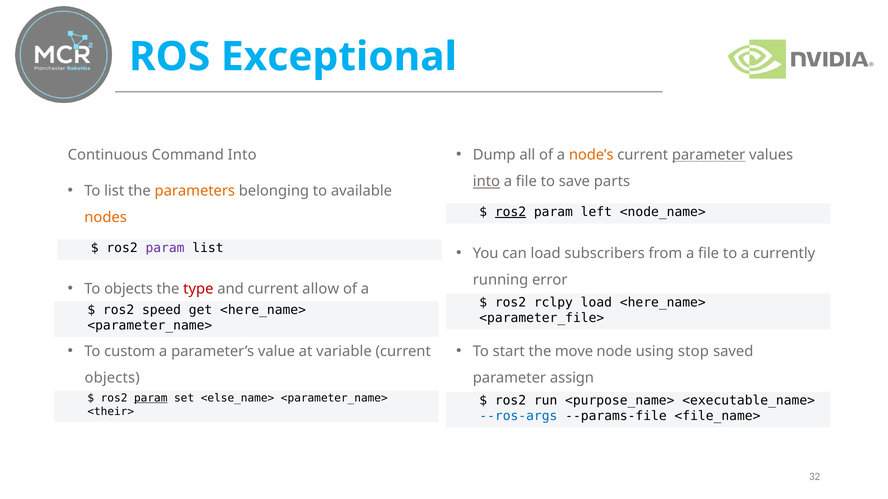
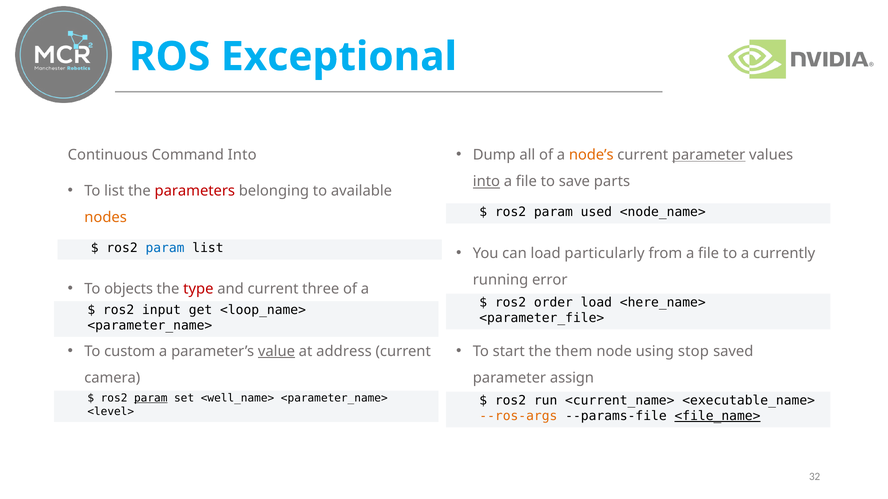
parameters colour: orange -> red
ros2 at (511, 212) underline: present -> none
left: left -> used
param at (165, 248) colour: purple -> blue
subscribers: subscribers -> particularly
allow: allow -> three
rclpy: rclpy -> order
speed: speed -> input
get <here_name>: <here_name> -> <loop_name>
value underline: none -> present
variable: variable -> address
move: move -> them
objects at (112, 378): objects -> camera
<else_name>: <else_name> -> <well_name>
<purpose_name>: <purpose_name> -> <current_name>
<their>: <their> -> <level>
--ros-args colour: blue -> orange
<file_name> underline: none -> present
